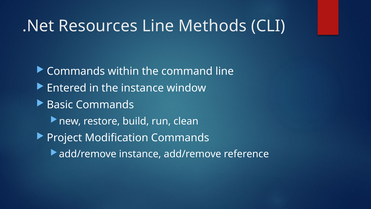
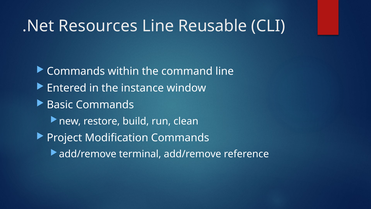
Methods: Methods -> Reusable
add/remove instance: instance -> terminal
